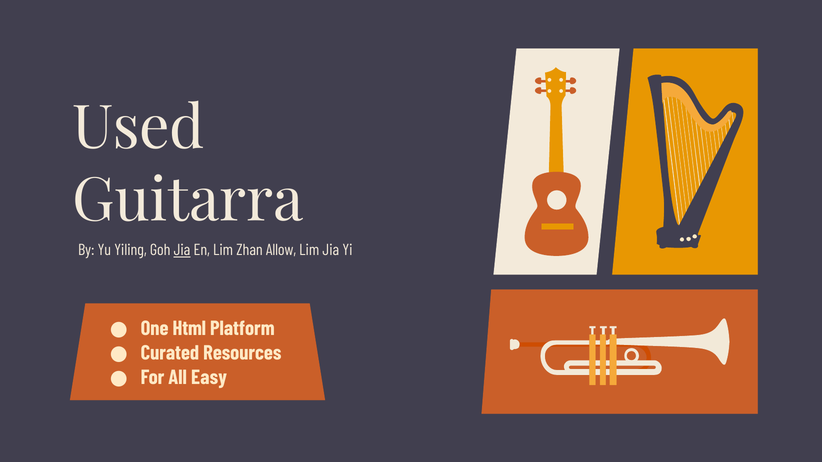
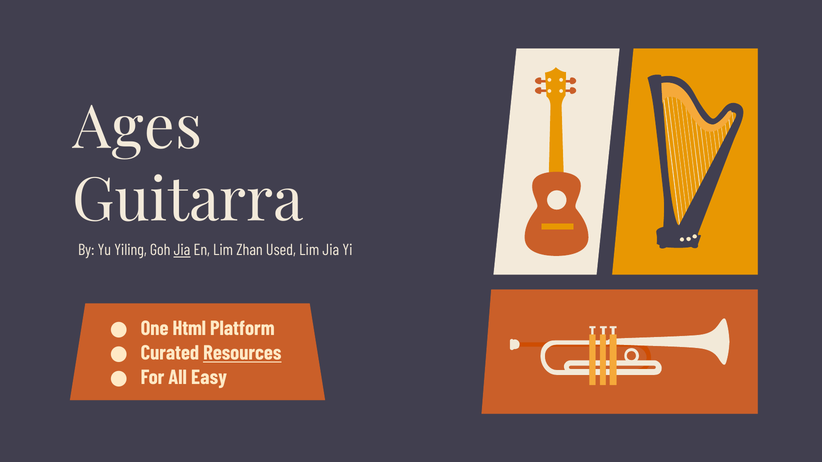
Used: Used -> Ages
Allow: Allow -> Used
Resources underline: none -> present
